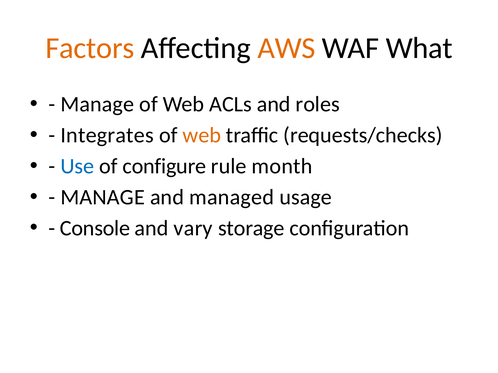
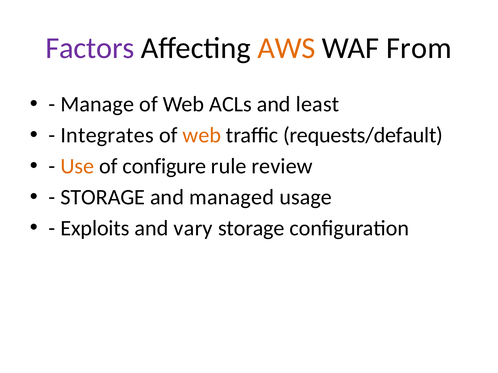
Factors colour: orange -> purple
What: What -> From
roles: roles -> least
requests/checks: requests/checks -> requests/default
Use colour: blue -> orange
month: month -> review
MANAGE at (103, 197): MANAGE -> STORAGE
Console: Console -> Exploits
